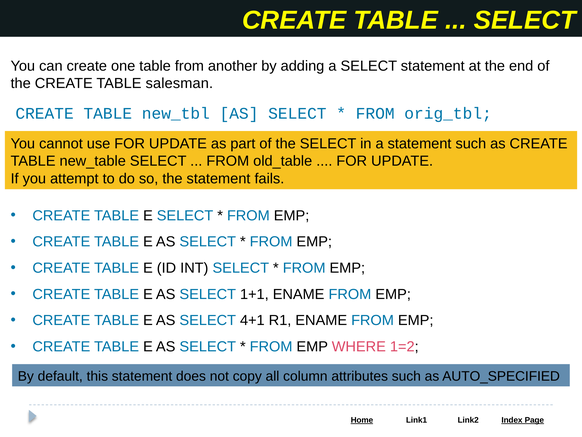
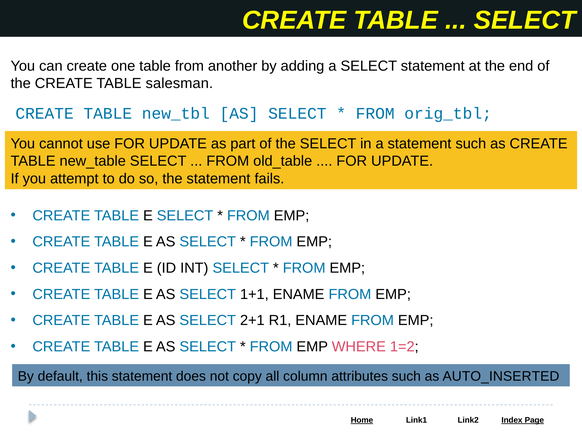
4+1: 4+1 -> 2+1
AUTO_SPECIFIED: AUTO_SPECIFIED -> AUTO_INSERTED
